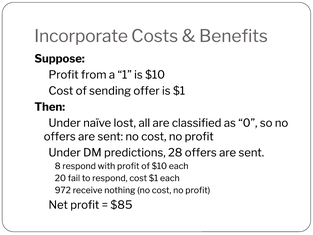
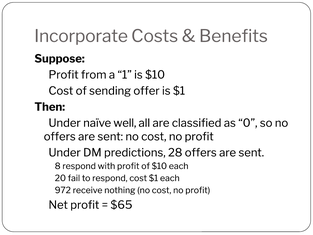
lost: lost -> well
$85: $85 -> $65
